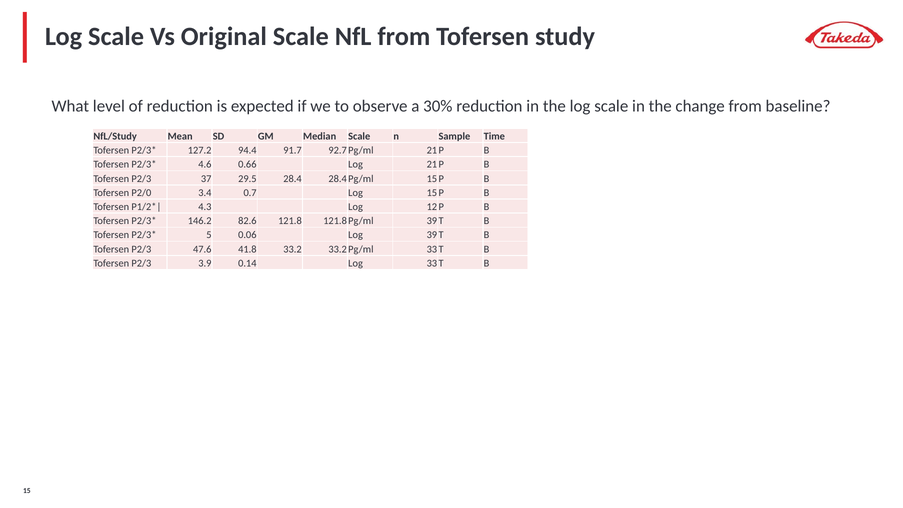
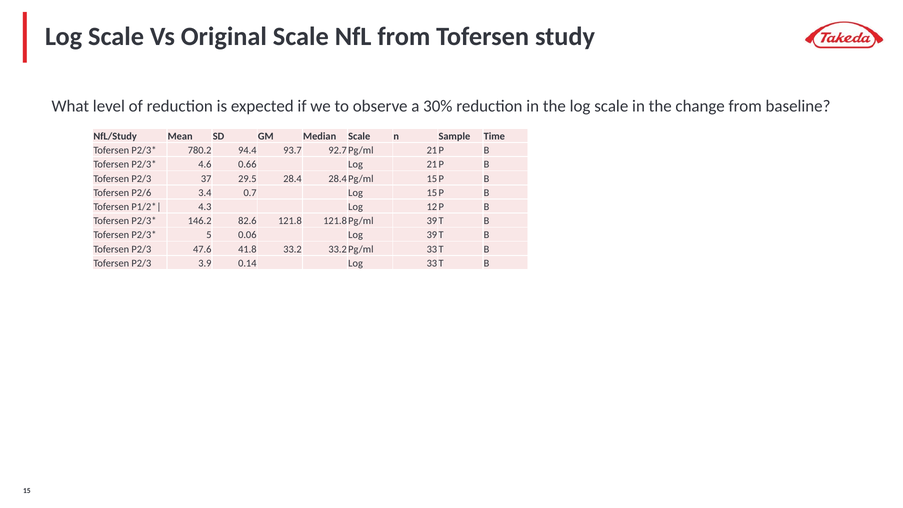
127.2: 127.2 -> 780.2
91.7: 91.7 -> 93.7
P2/0: P2/0 -> P2/6
